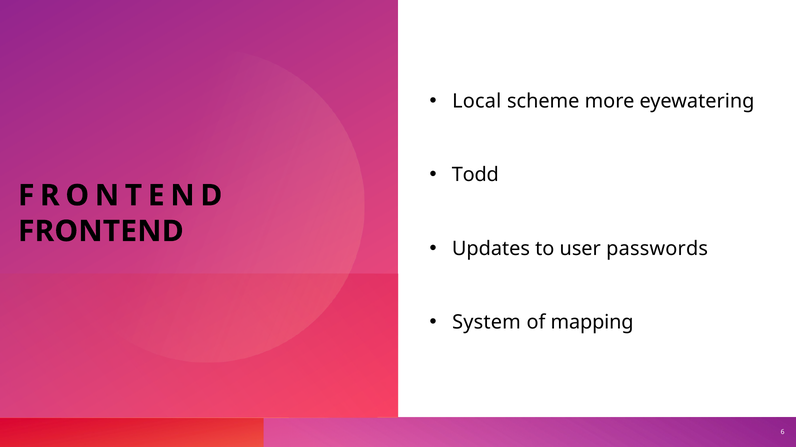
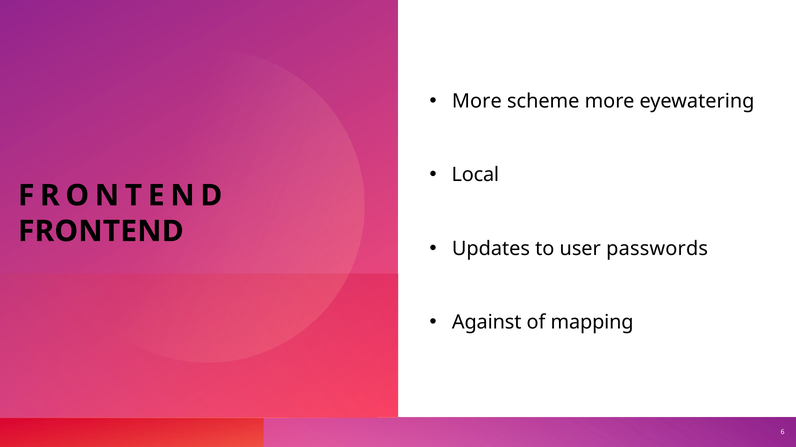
Local at (477, 101): Local -> More
Todd: Todd -> Local
System: System -> Against
